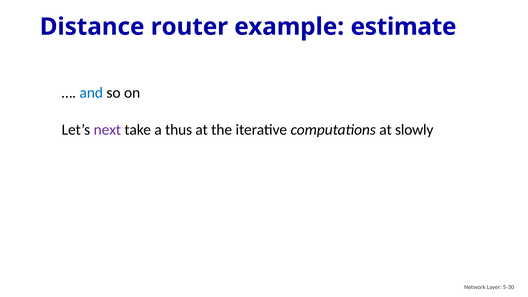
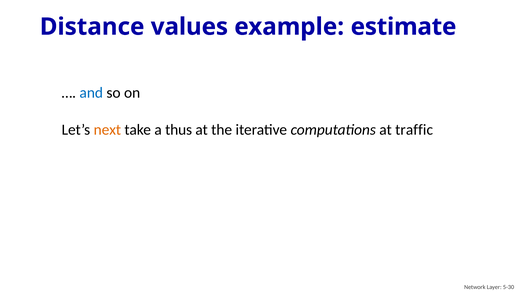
router: router -> values
next colour: purple -> orange
slowly: slowly -> traffic
